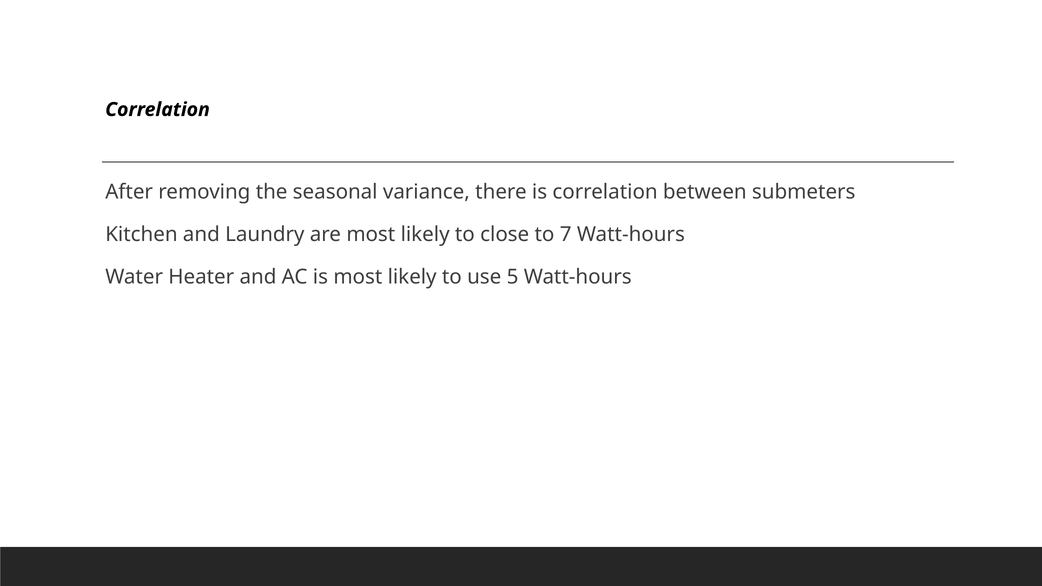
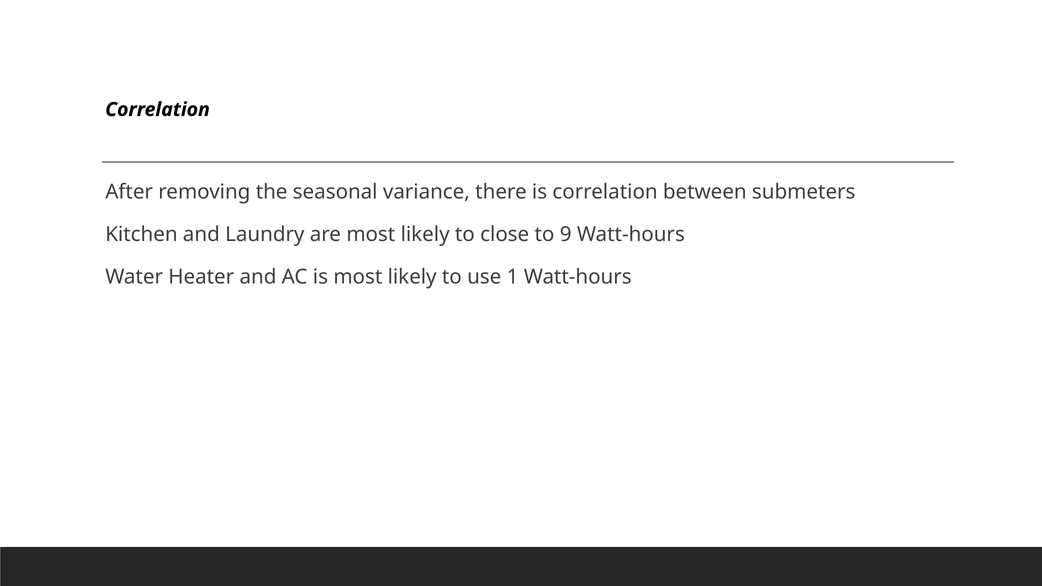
7: 7 -> 9
5: 5 -> 1
